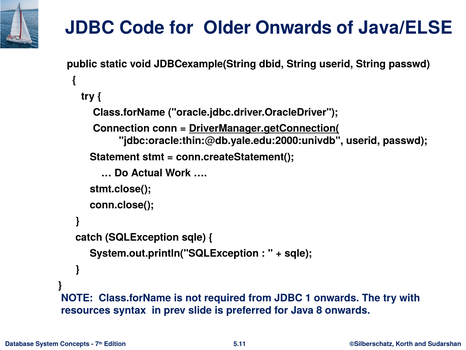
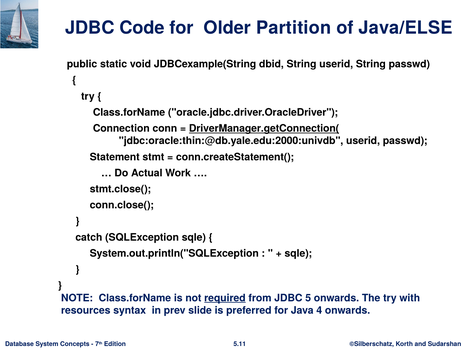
Older Onwards: Onwards -> Partition
required underline: none -> present
1: 1 -> 5
8: 8 -> 4
